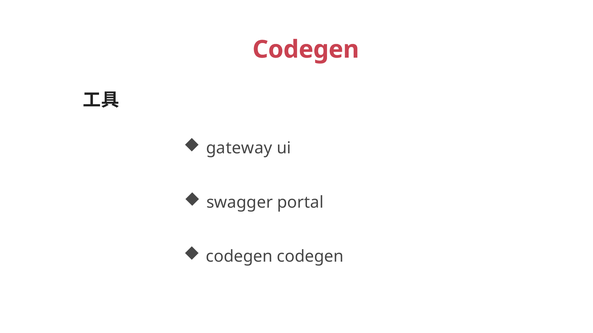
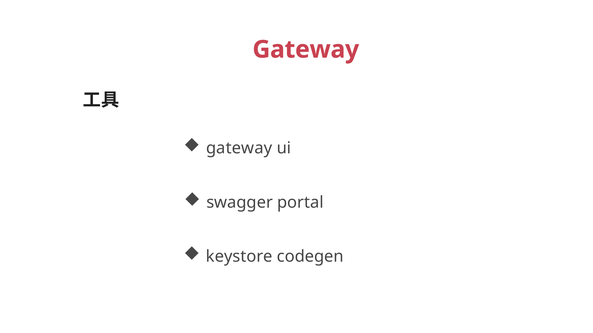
Codegen at (306, 50): Codegen -> Gateway
codegen at (239, 257): codegen -> keystore
